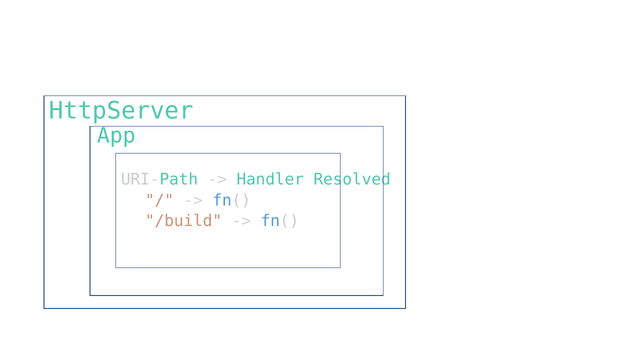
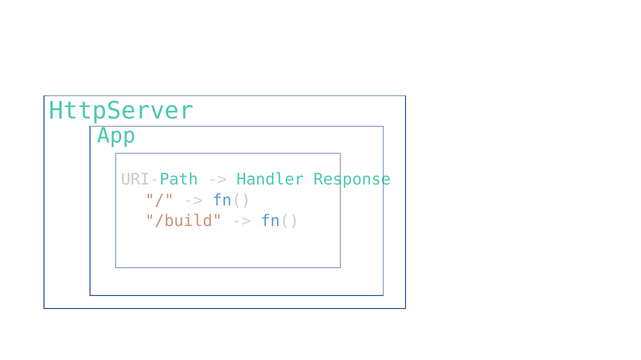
Resolved: Resolved -> Response
